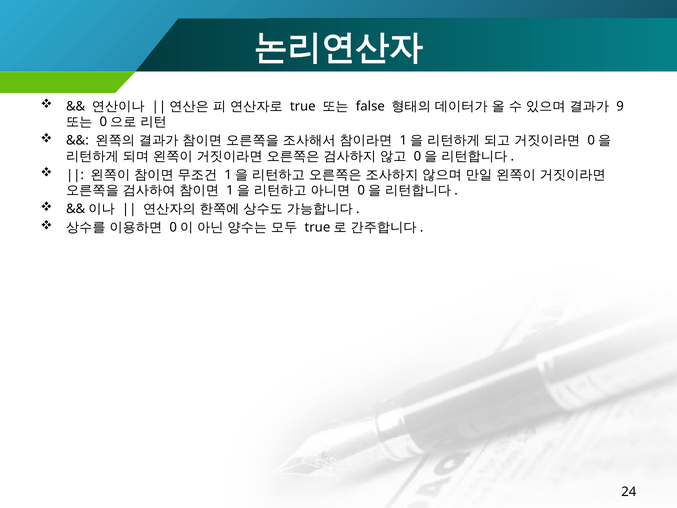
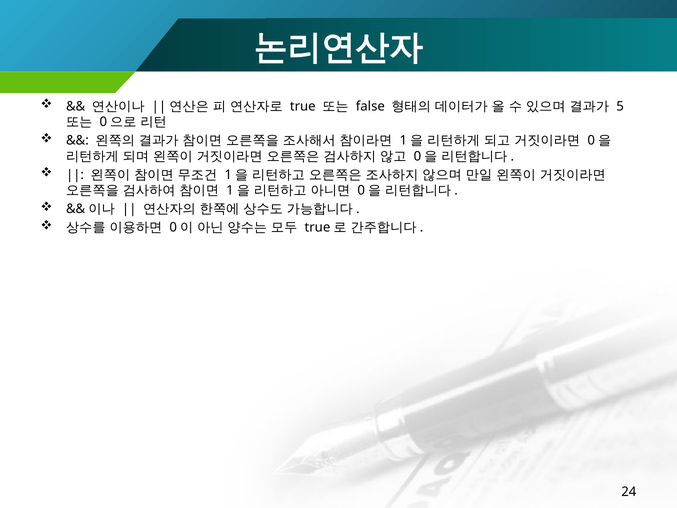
9: 9 -> 5
